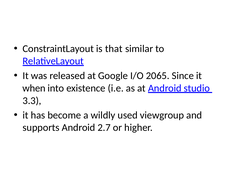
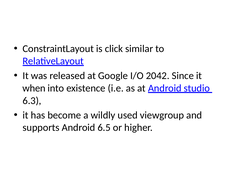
that: that -> click
2065: 2065 -> 2042
3.3: 3.3 -> 6.3
2.7: 2.7 -> 6.5
